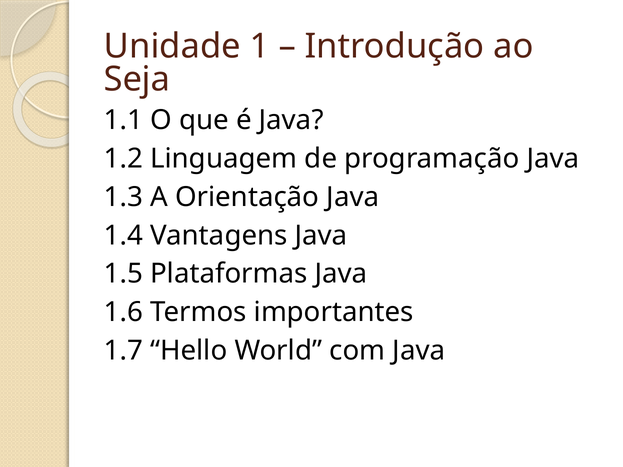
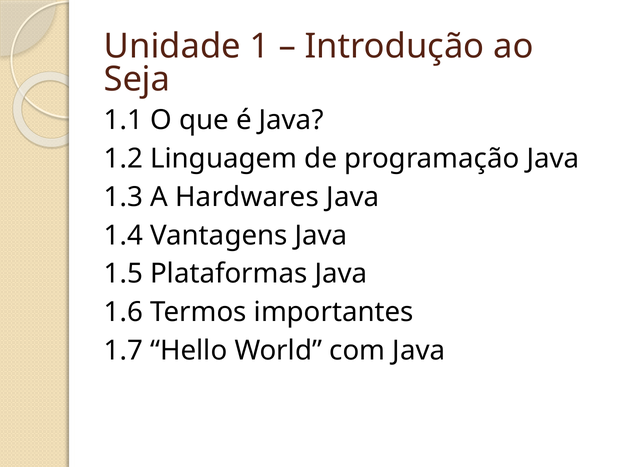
Orientação: Orientação -> Hardwares
